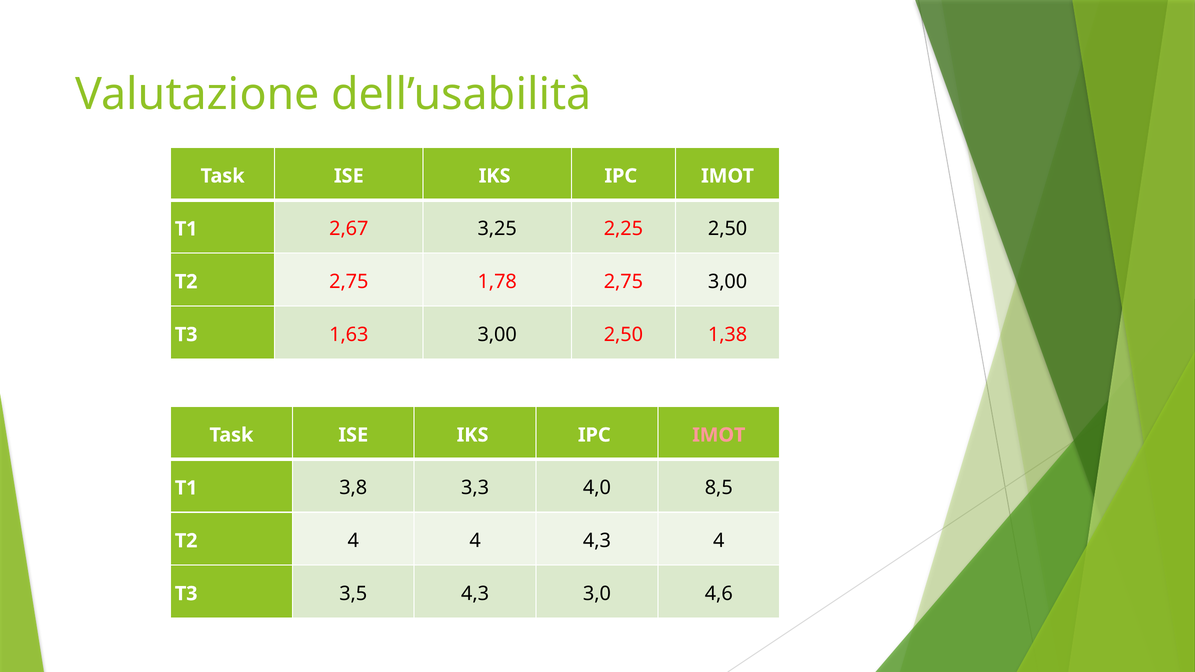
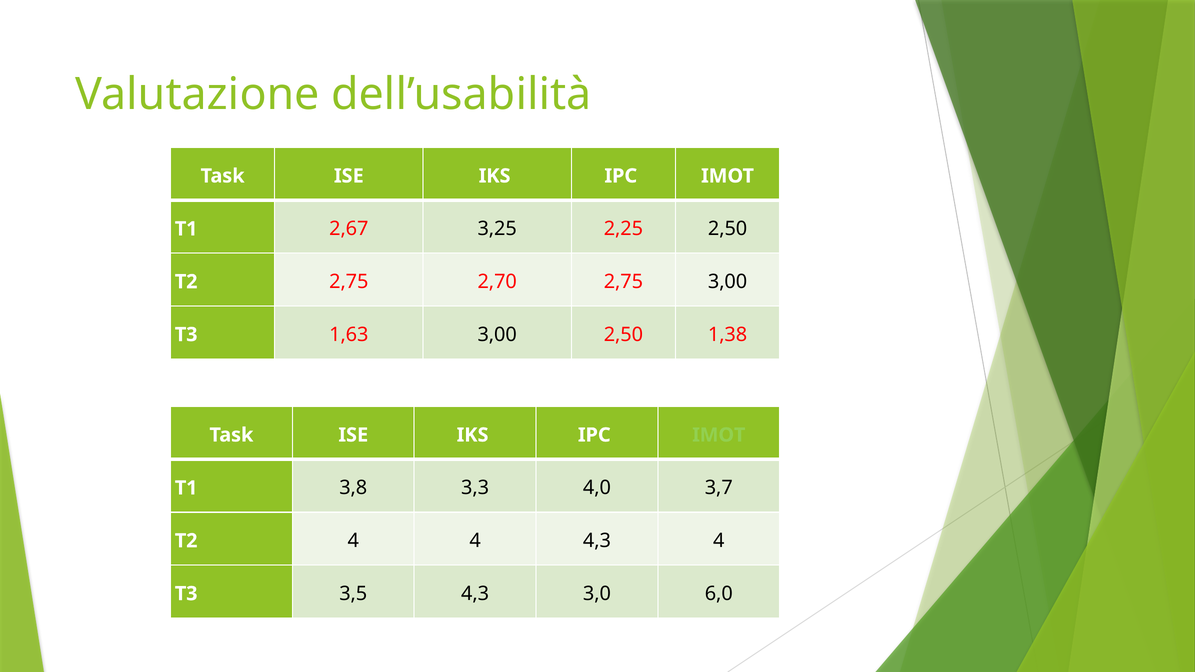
1,78: 1,78 -> 2,70
IMOT at (719, 435) colour: pink -> light green
8,5: 8,5 -> 3,7
4,6: 4,6 -> 6,0
